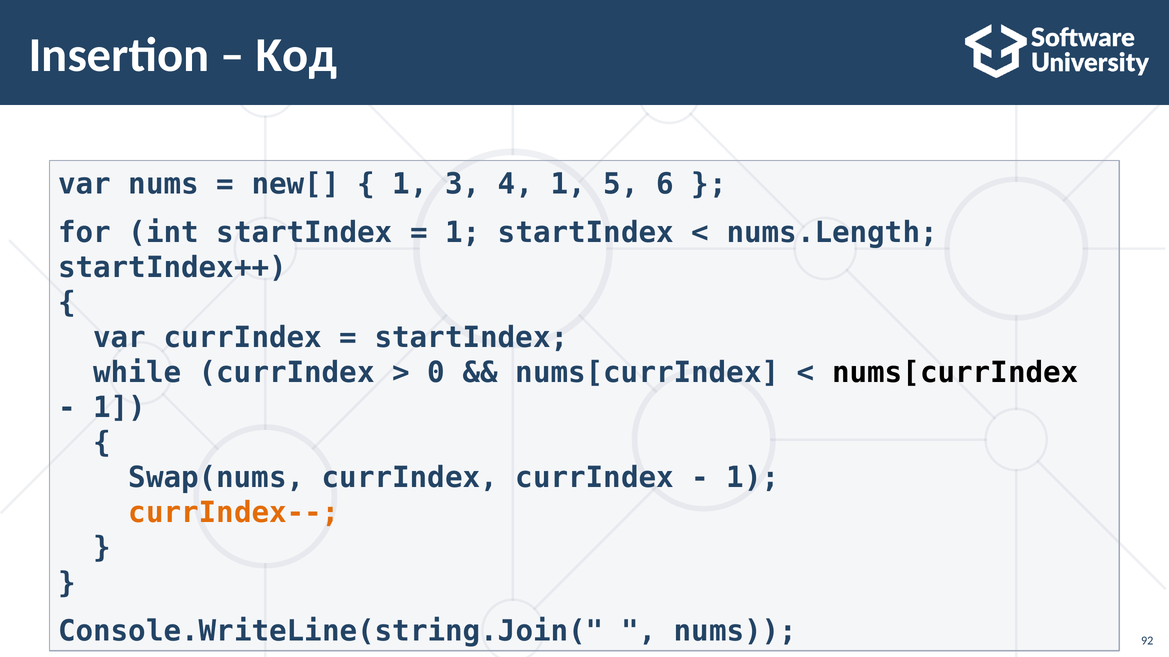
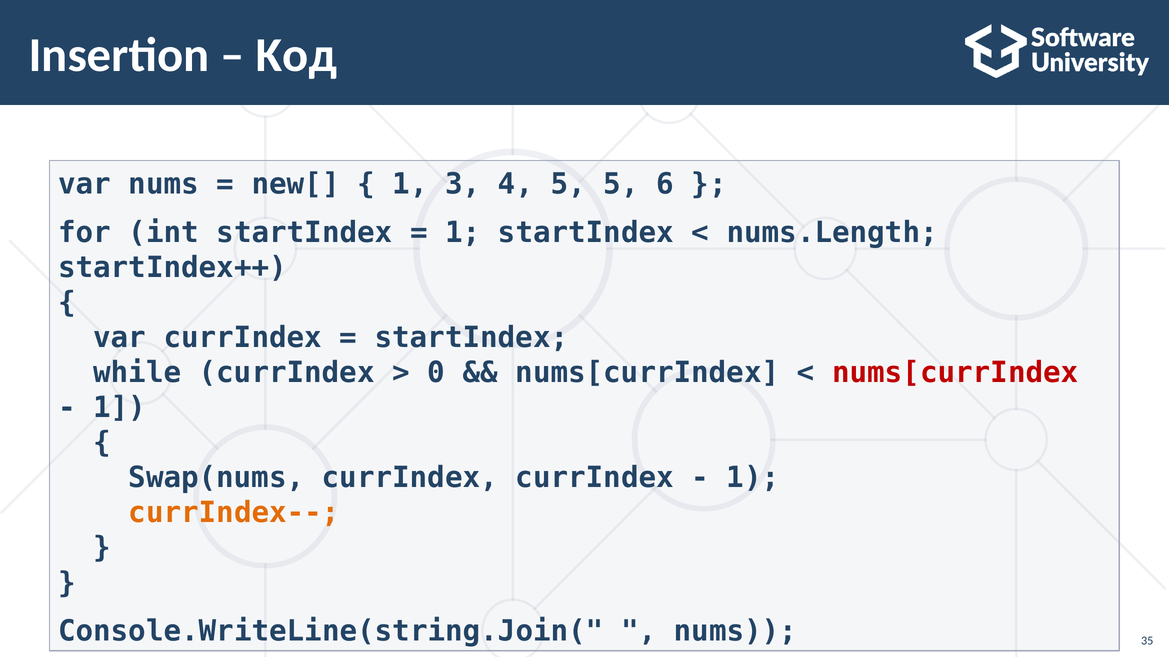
4 1: 1 -> 5
nums[currIndex at (955, 373) colour: black -> red
92: 92 -> 35
